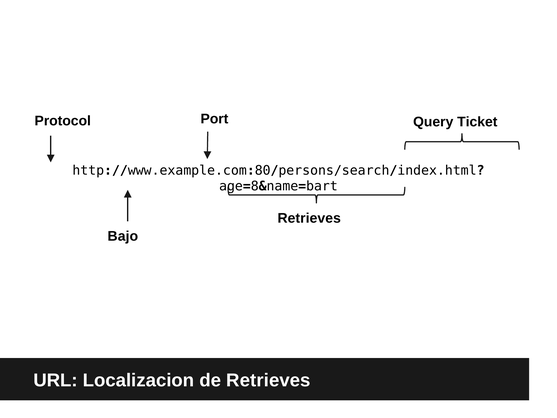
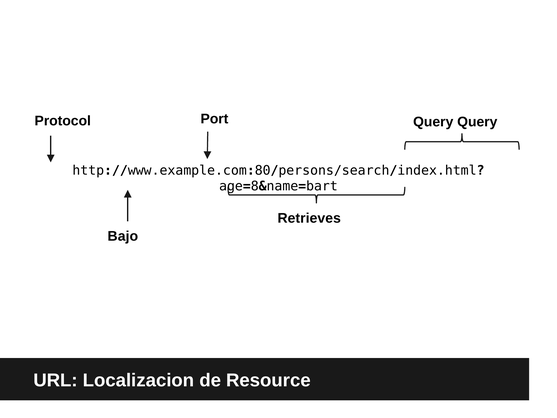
Query Ticket: Ticket -> Query
de Retrieves: Retrieves -> Resource
